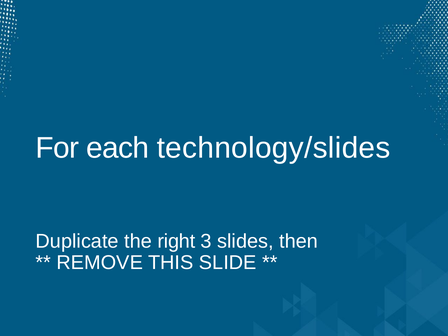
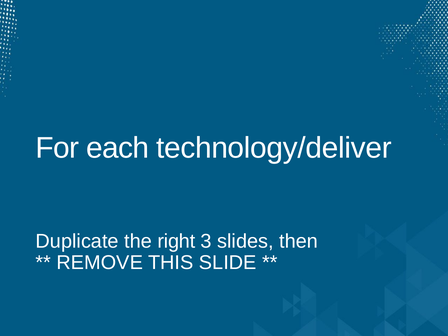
technology/slides: technology/slides -> technology/deliver
